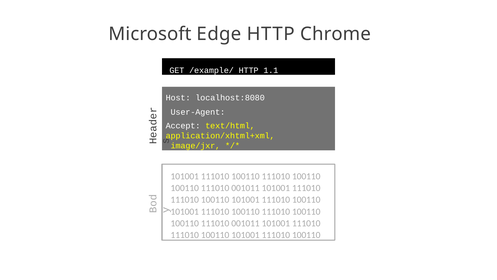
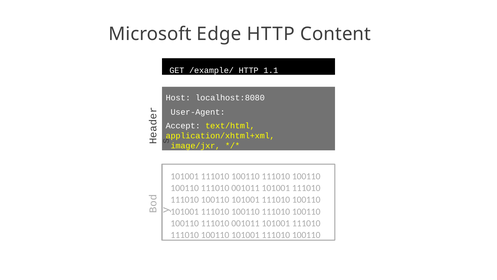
Chrome: Chrome -> Content
